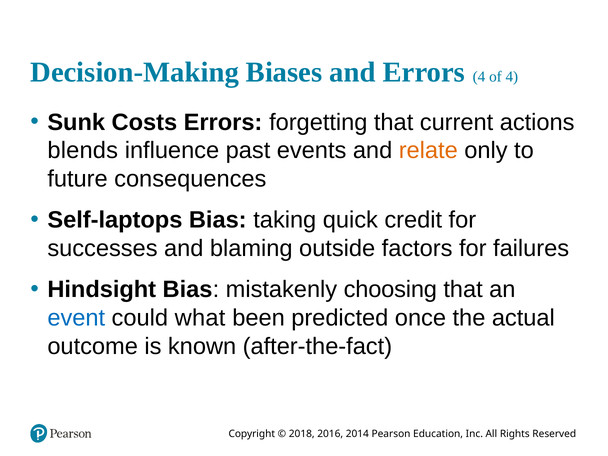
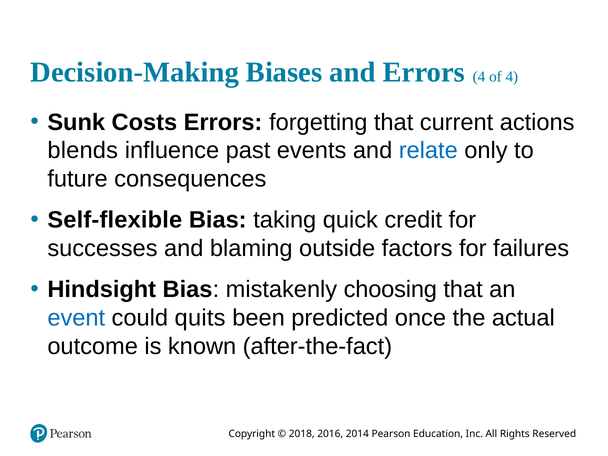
relate colour: orange -> blue
Self-laptops: Self-laptops -> Self-flexible
what: what -> quits
